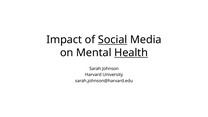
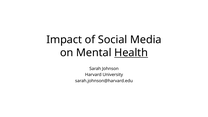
Social underline: present -> none
